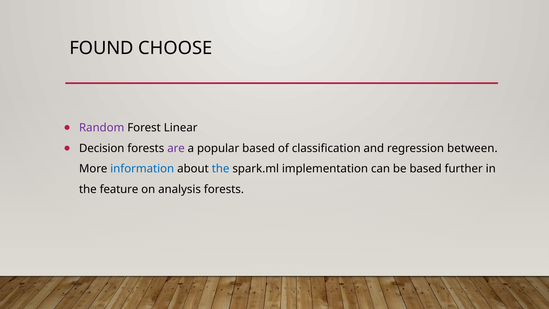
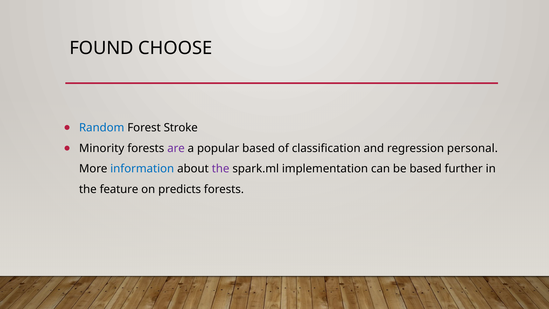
Random colour: purple -> blue
Linear: Linear -> Stroke
Decision: Decision -> Minority
between: between -> personal
the at (221, 169) colour: blue -> purple
analysis: analysis -> predicts
